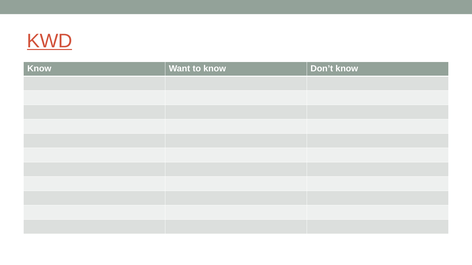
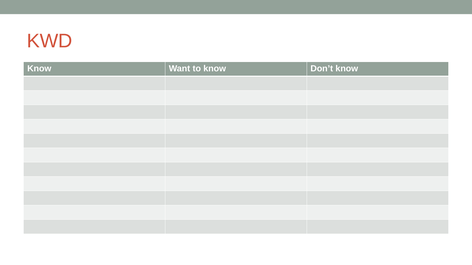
KWD underline: present -> none
